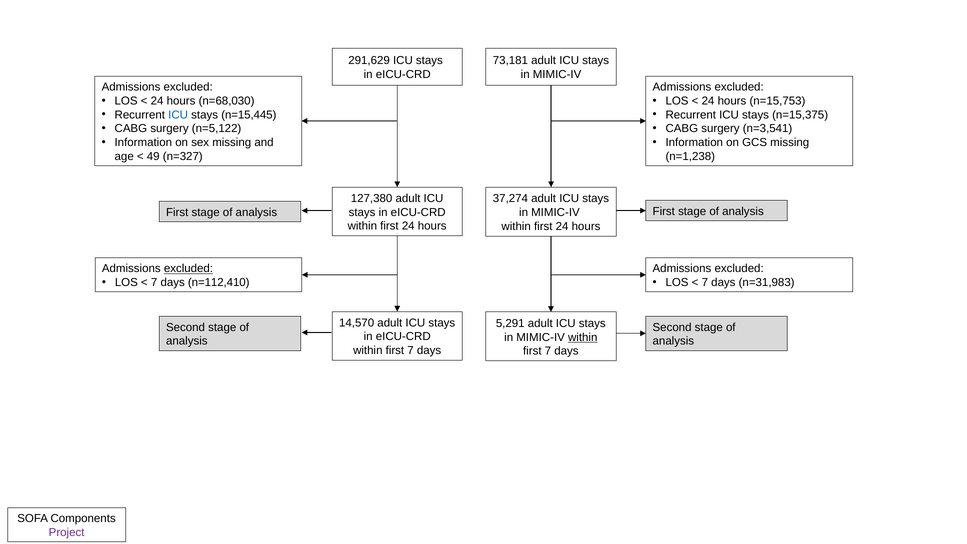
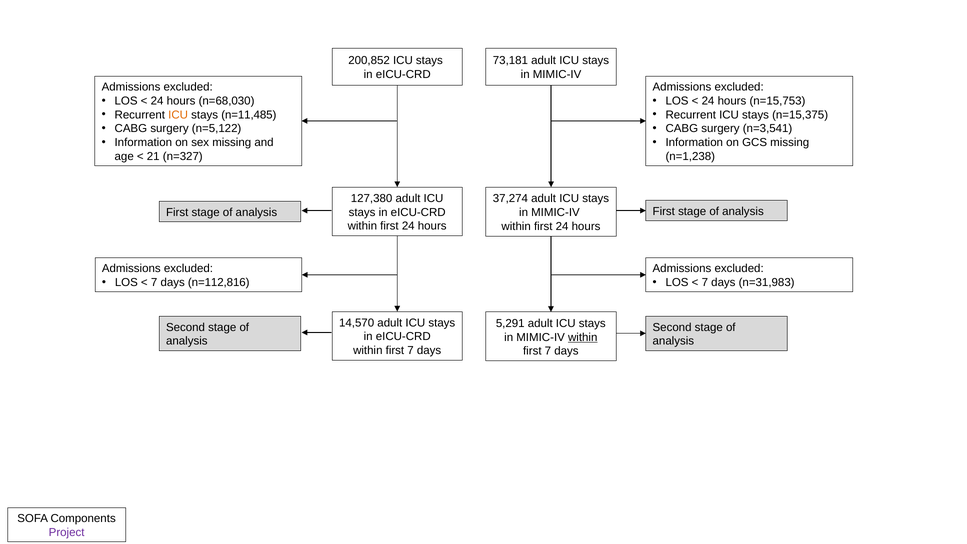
291,629: 291,629 -> 200,852
ICU at (178, 115) colour: blue -> orange
n=15,445: n=15,445 -> n=11,485
49: 49 -> 21
excluded at (188, 269) underline: present -> none
n=112,410: n=112,410 -> n=112,816
